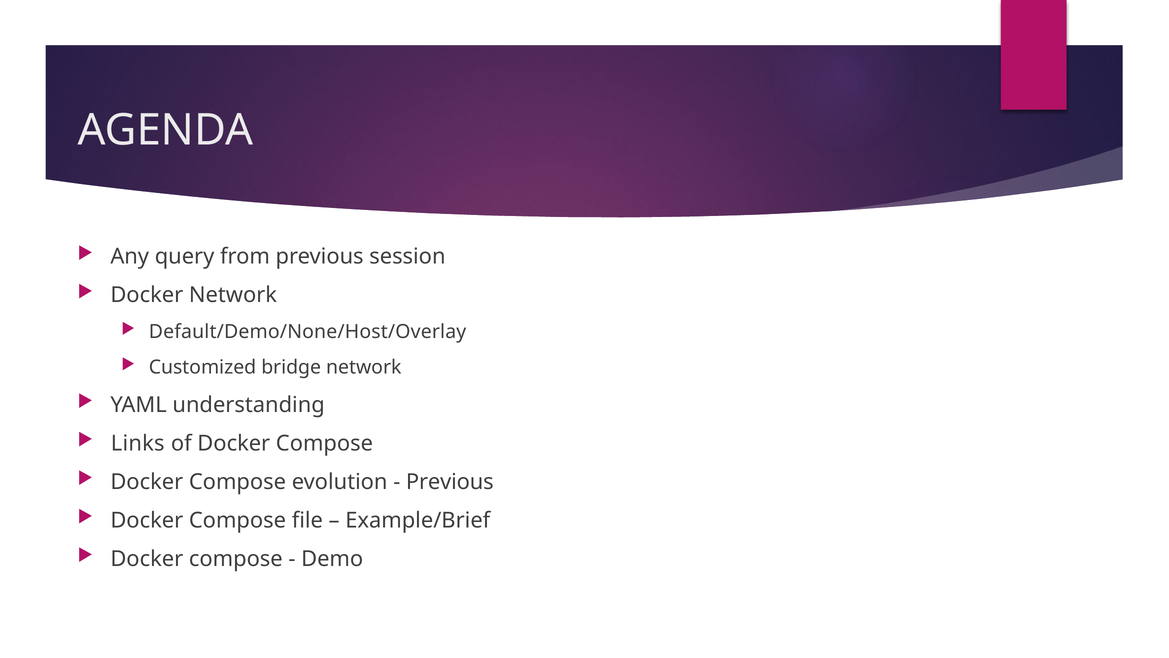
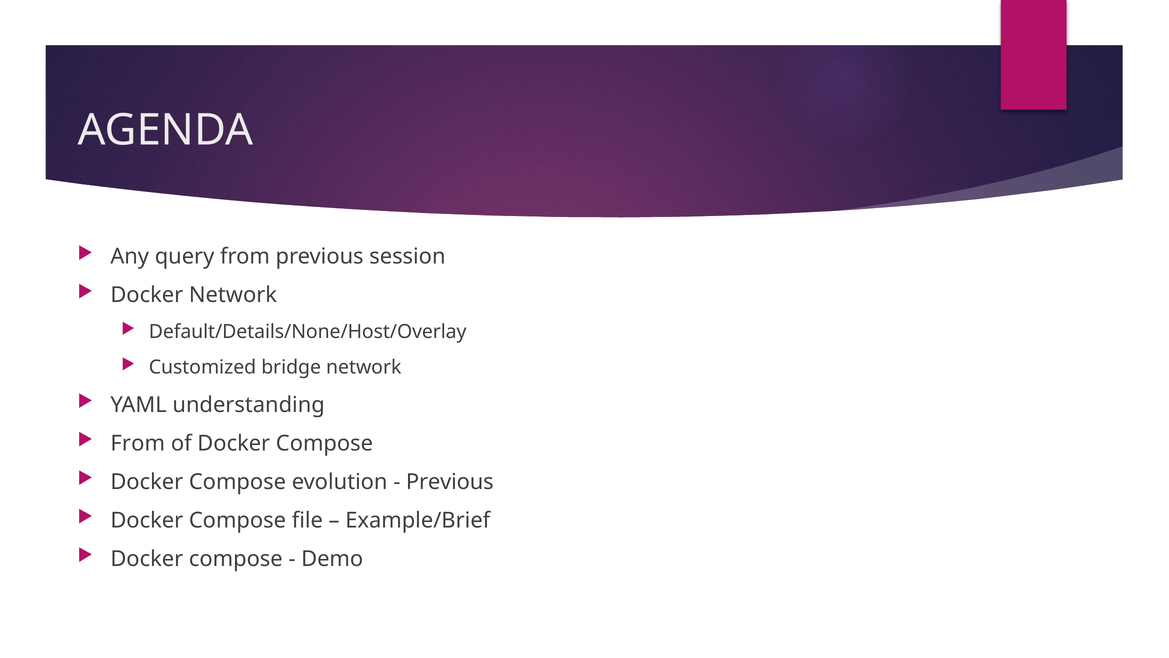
Default/Demo/None/Host/Overlay: Default/Demo/None/Host/Overlay -> Default/Details/None/Host/Overlay
Links at (138, 443): Links -> From
